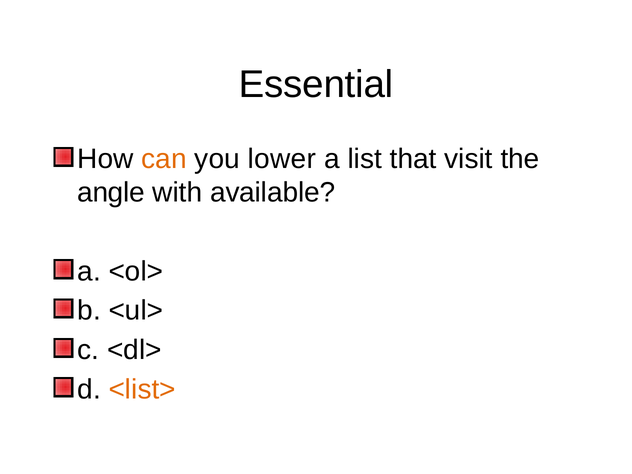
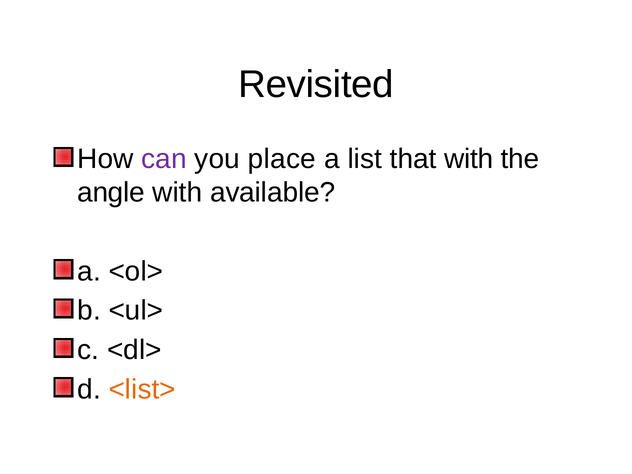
Essential: Essential -> Revisited
can colour: orange -> purple
lower: lower -> place
that visit: visit -> with
